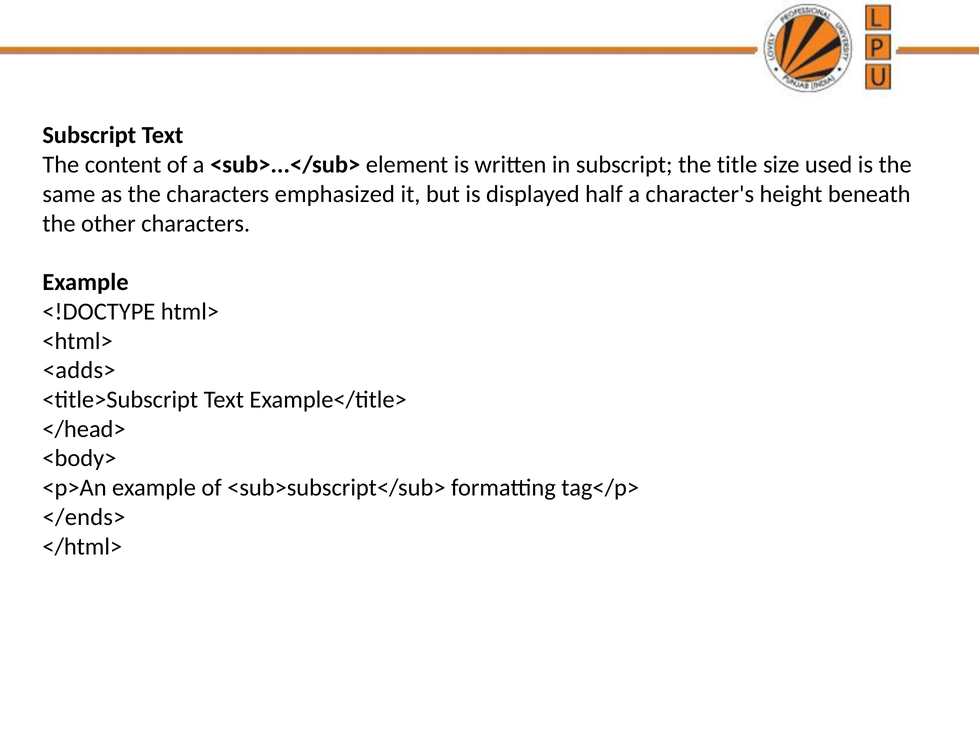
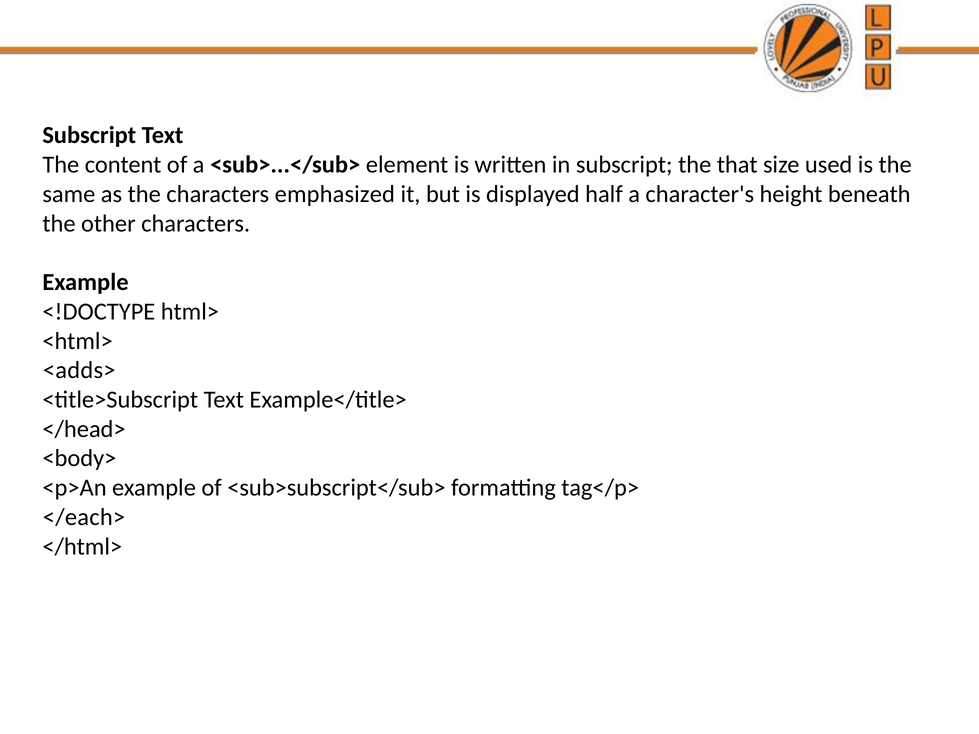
title: title -> that
</ends>: </ends> -> </each>
